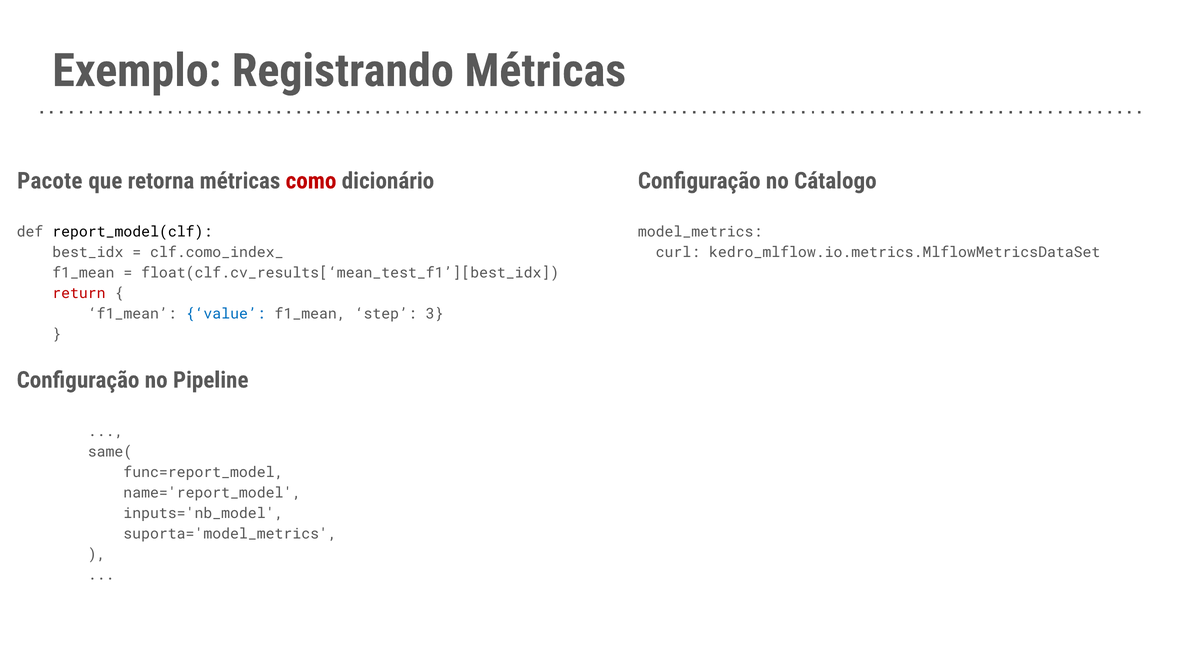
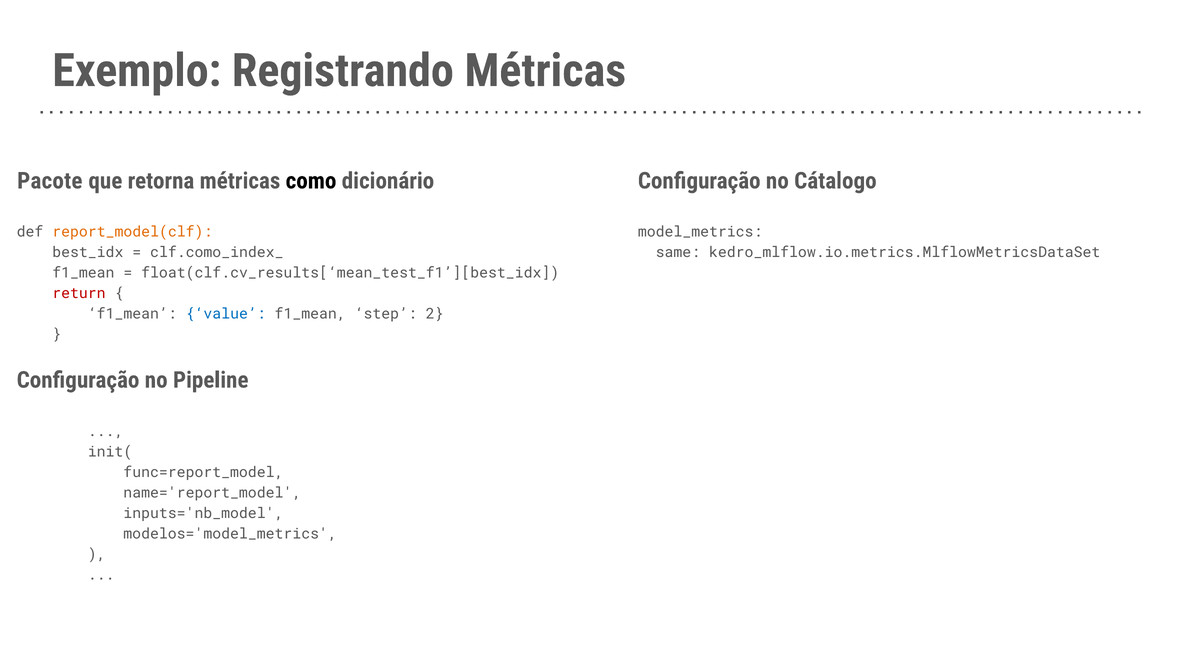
como colour: red -> black
report_model(clf colour: black -> orange
curl: curl -> same
3: 3 -> 2
same(: same( -> init(
suporta='model_metrics: suporta='model_metrics -> modelos='model_metrics
